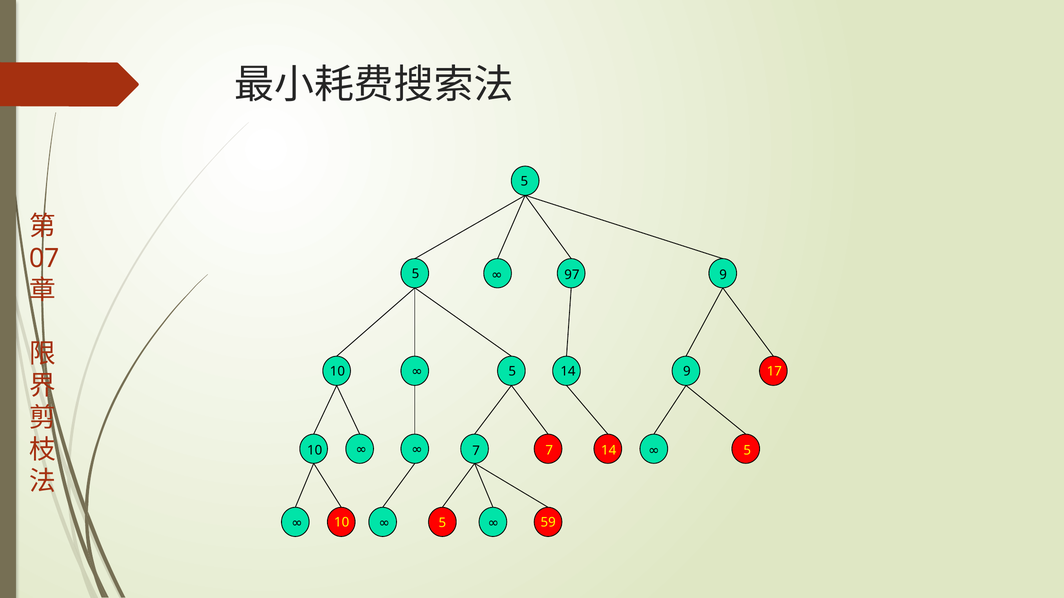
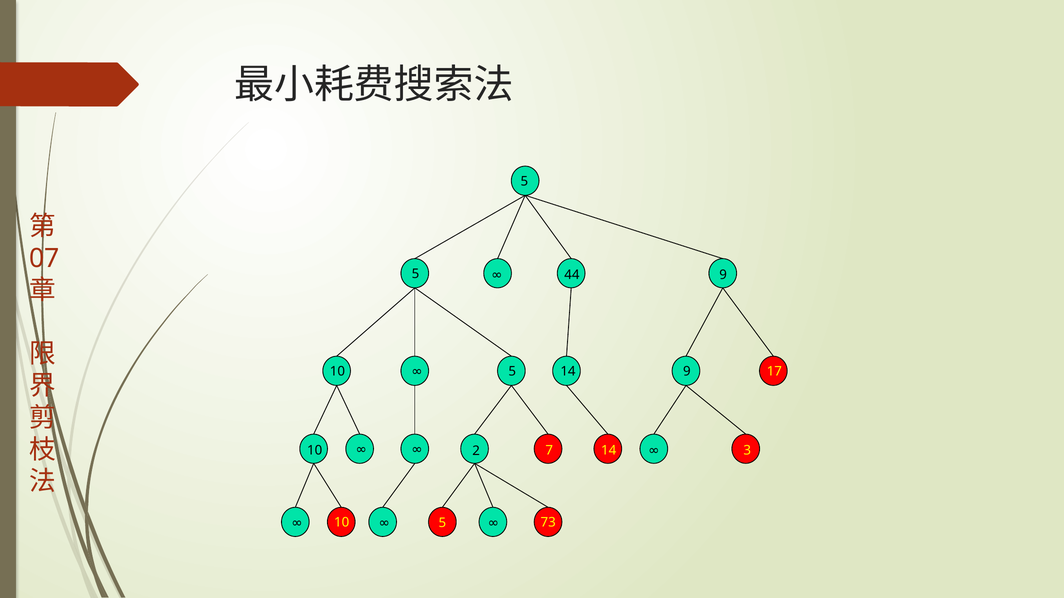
97: 97 -> 44
7 14 5: 5 -> 3
7 at (476, 451): 7 -> 2
59: 59 -> 73
